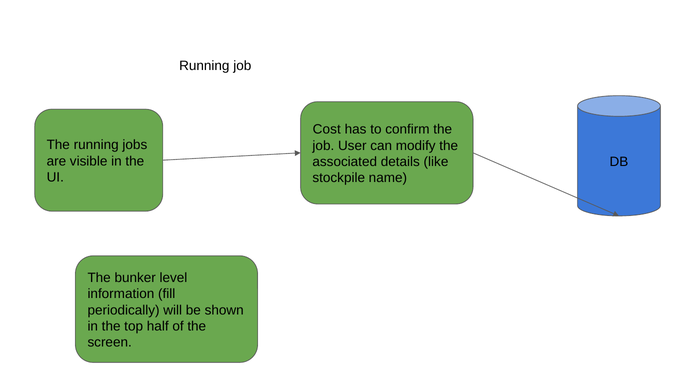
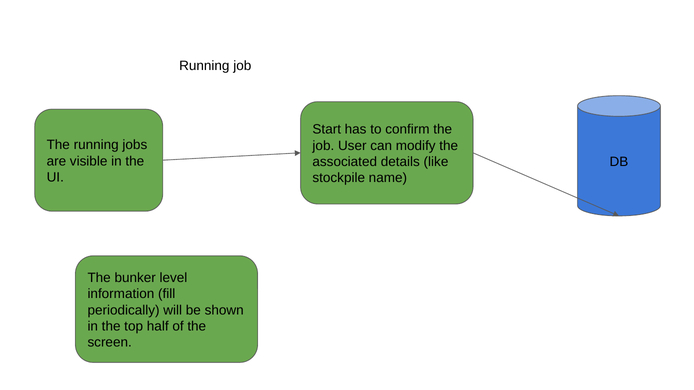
Cost: Cost -> Start
